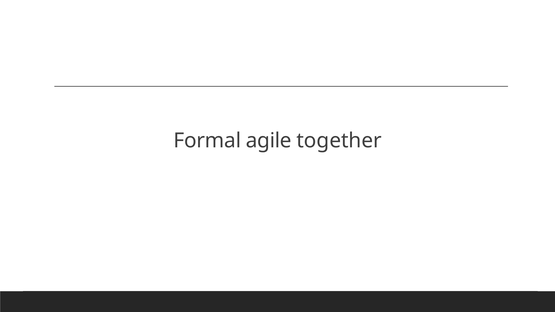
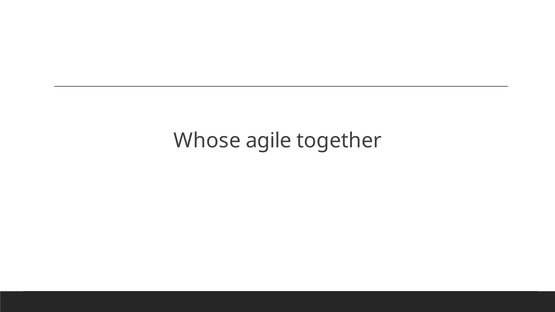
Formal: Formal -> Whose
